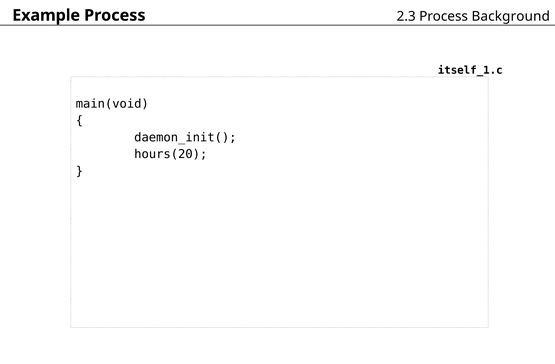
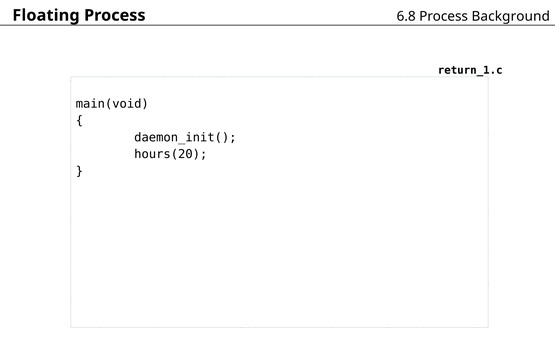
Example: Example -> Floating
2.3: 2.3 -> 6.8
itself_1.c: itself_1.c -> return_1.c
